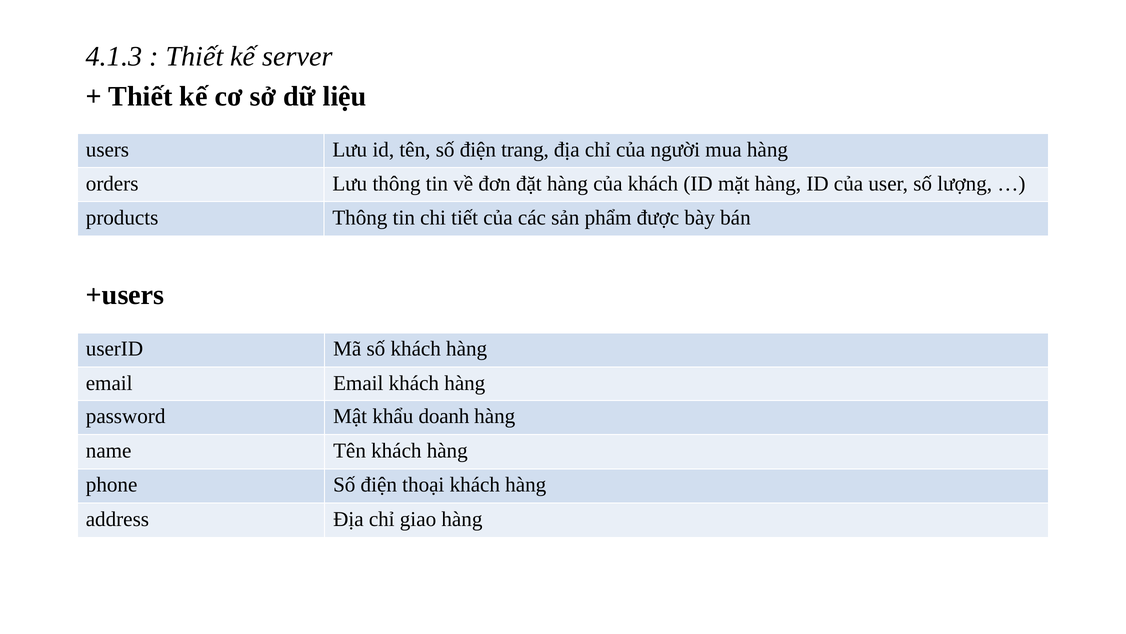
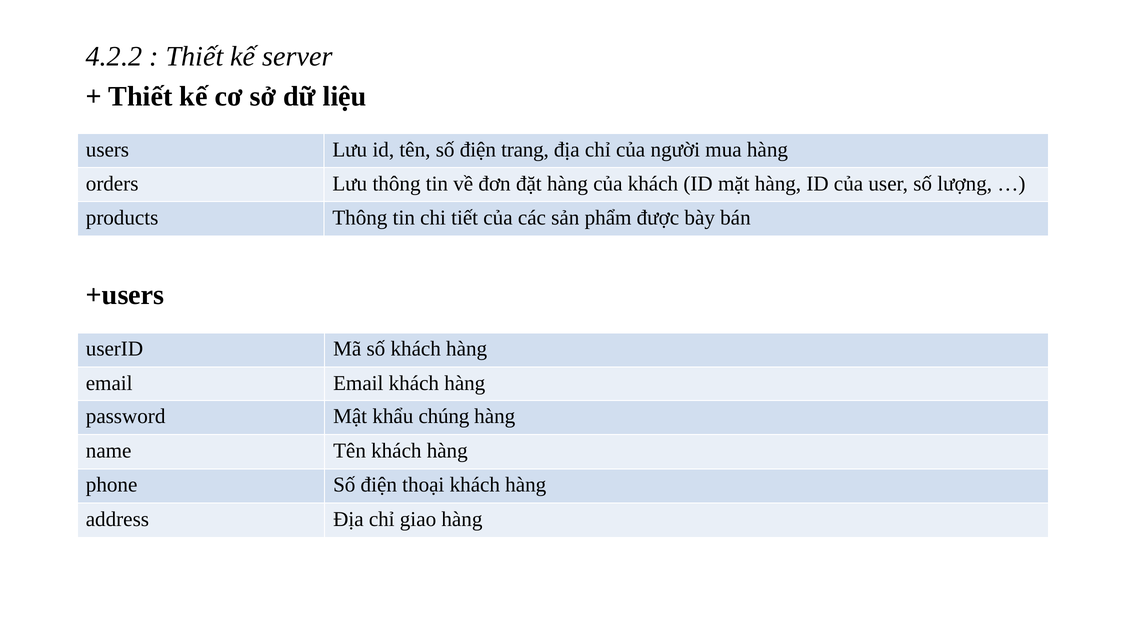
4.1.3: 4.1.3 -> 4.2.2
doanh: doanh -> chúng
